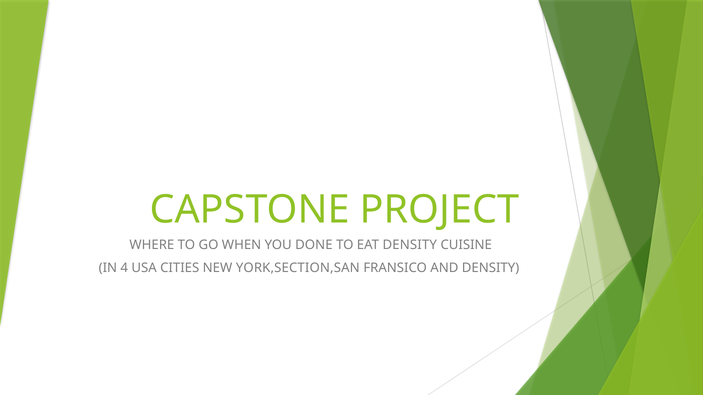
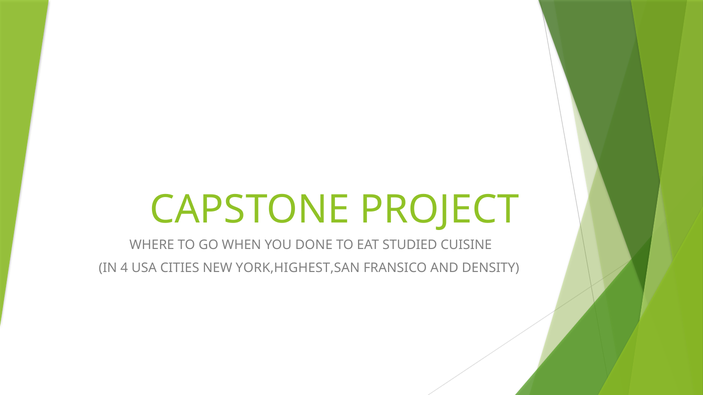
EAT DENSITY: DENSITY -> STUDIED
YORK,SECTION,SAN: YORK,SECTION,SAN -> YORK,HIGHEST,SAN
